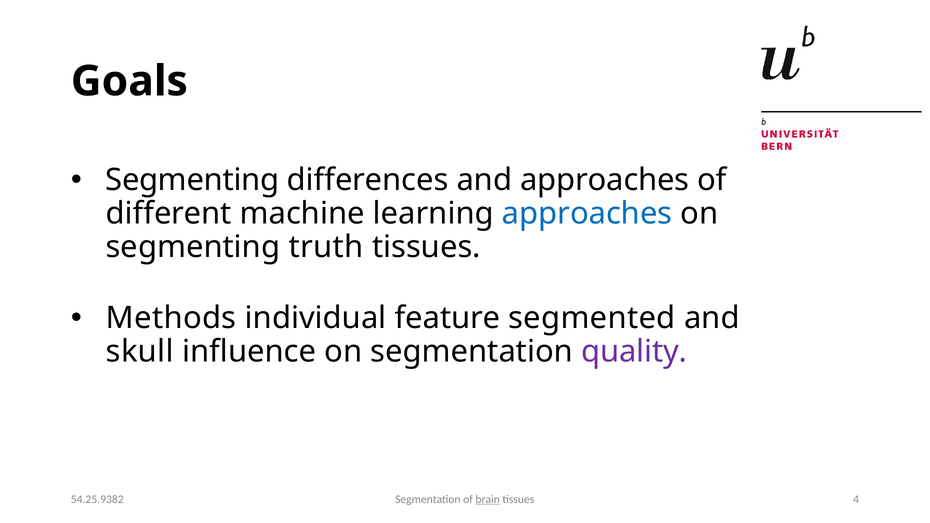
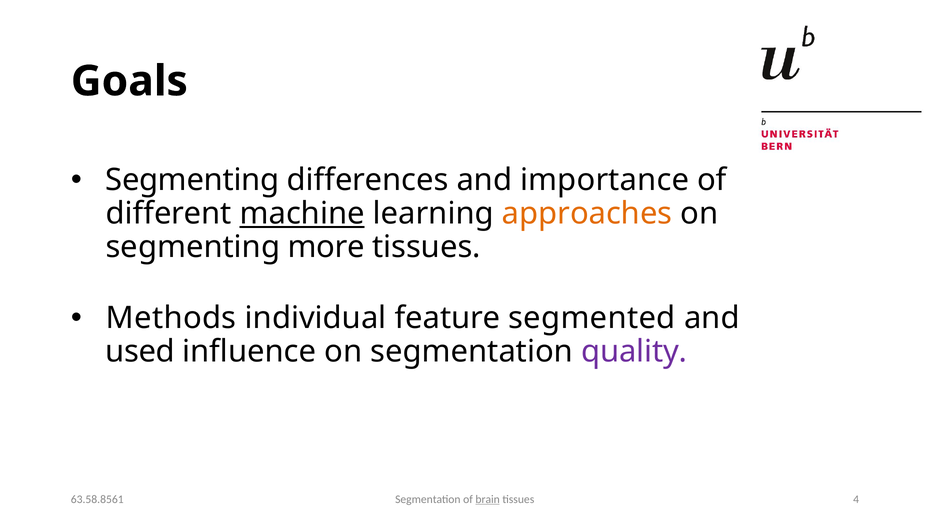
and approaches: approaches -> importance
machine underline: none -> present
approaches at (587, 214) colour: blue -> orange
truth: truth -> more
skull: skull -> used
54.25.9382: 54.25.9382 -> 63.58.8561
